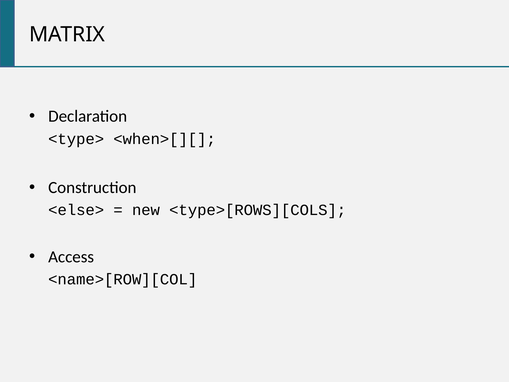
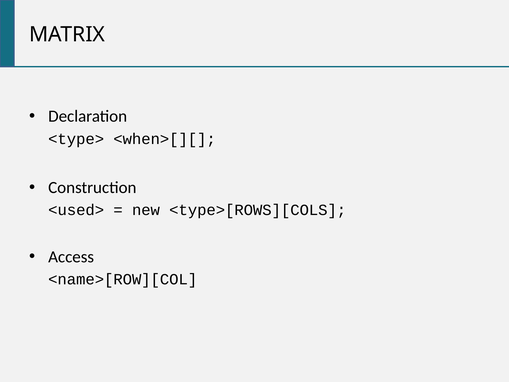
<else>: <else> -> <used>
